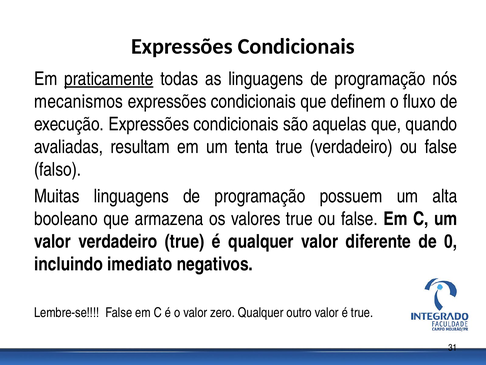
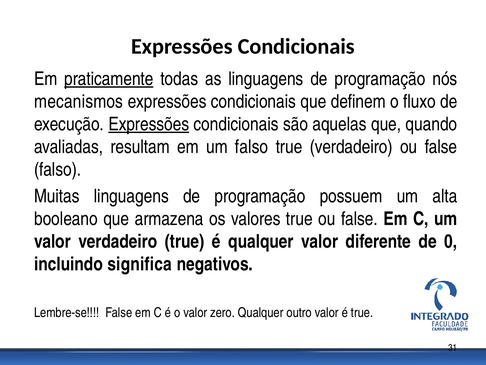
Expressões at (149, 124) underline: none -> present
um tenta: tenta -> falso
imediato: imediato -> significa
